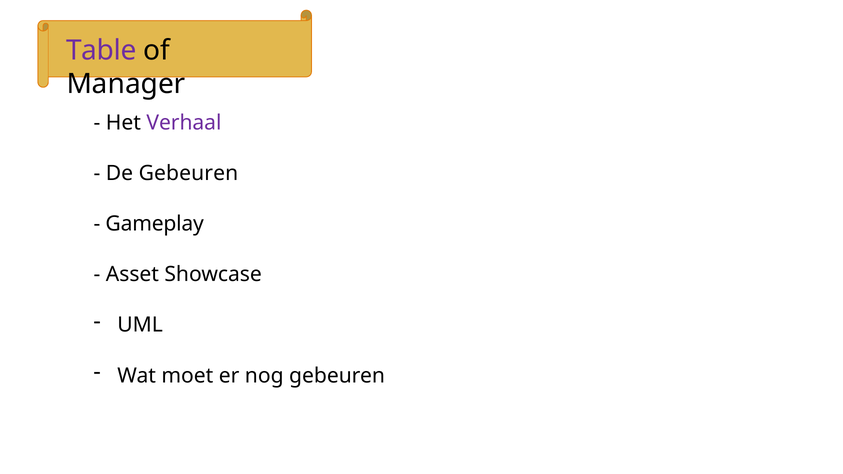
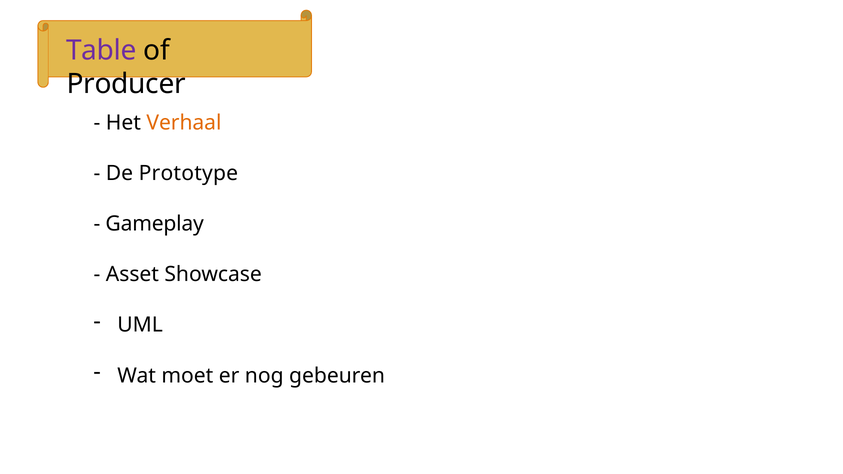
Manager: Manager -> Producer
Verhaal colour: purple -> orange
De Gebeuren: Gebeuren -> Prototype
